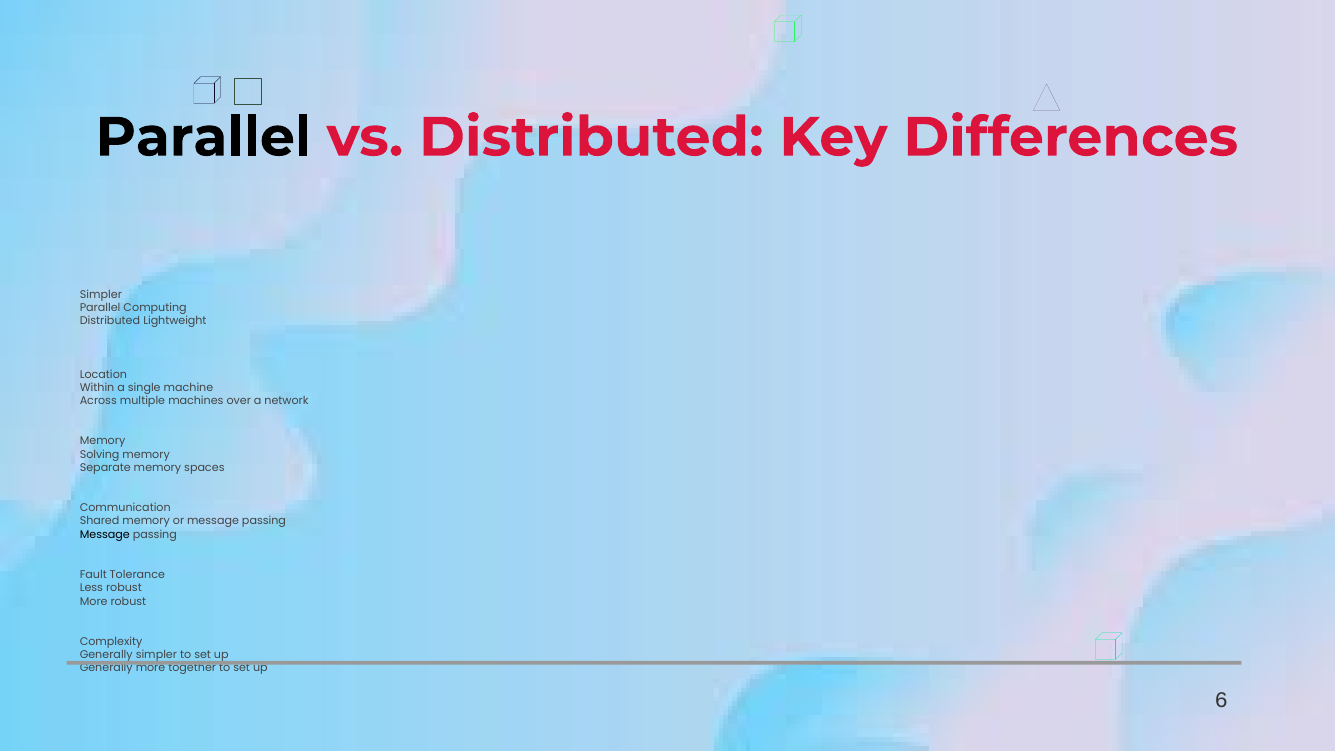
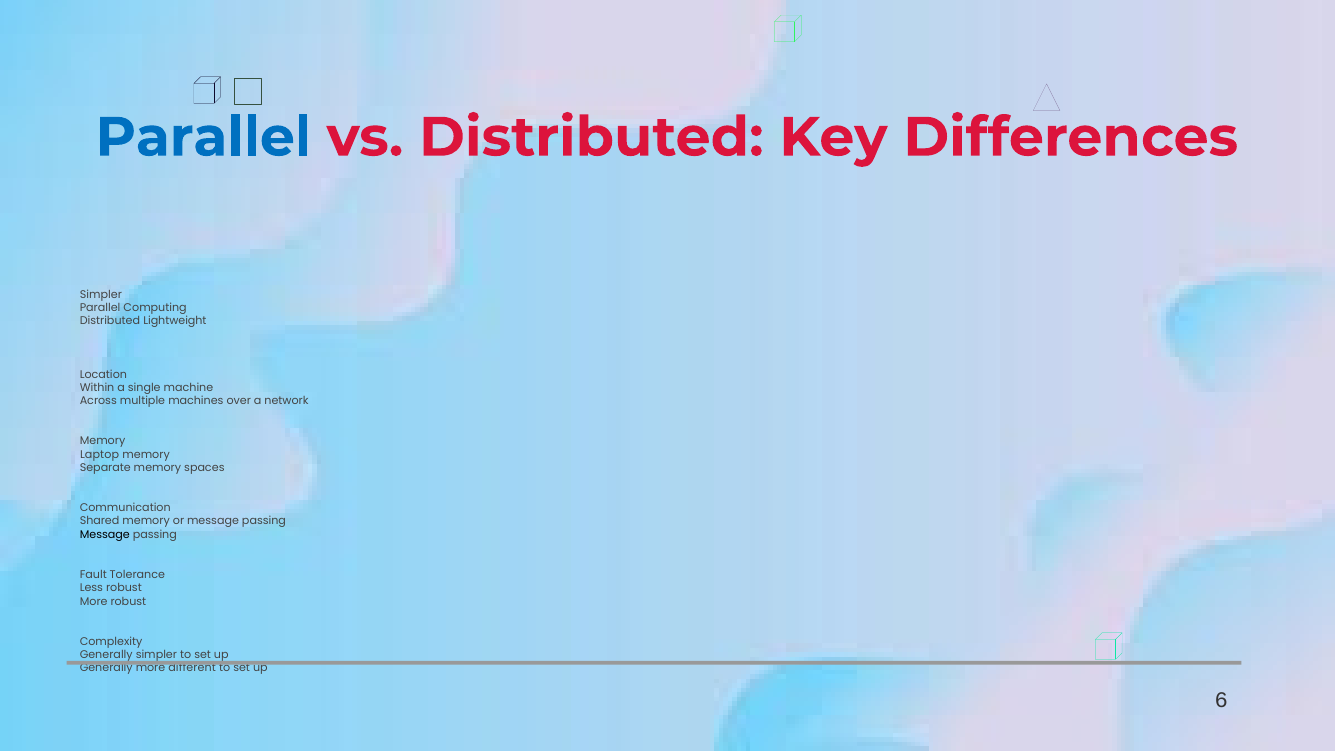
Parallel at (203, 137) colour: black -> blue
Solving: Solving -> Laptop
together: together -> different
